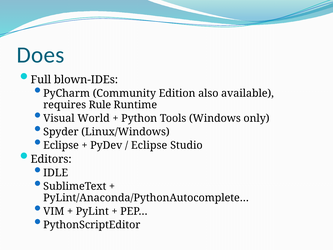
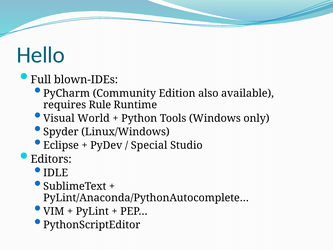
Does: Does -> Hello
Eclipse at (149, 145): Eclipse -> Special
